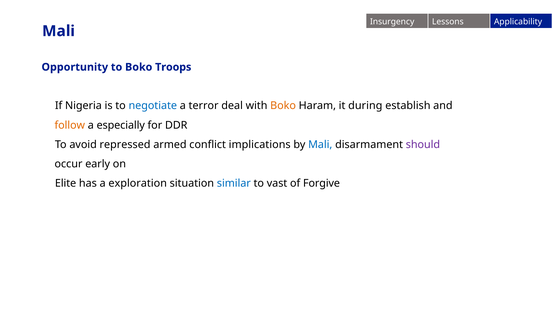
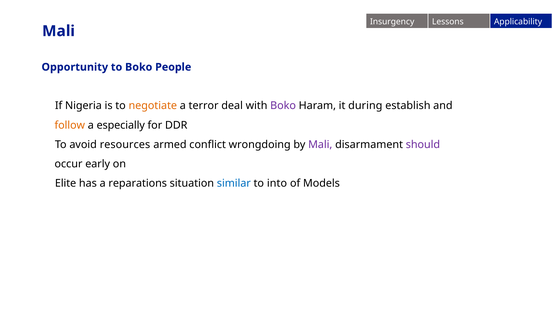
Troops: Troops -> People
negotiate colour: blue -> orange
Boko at (283, 106) colour: orange -> purple
repressed: repressed -> resources
implications: implications -> wrongdoing
Mali at (320, 144) colour: blue -> purple
exploration: exploration -> reparations
vast: vast -> into
Forgive: Forgive -> Models
